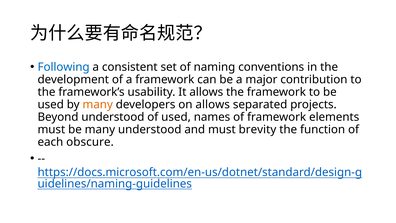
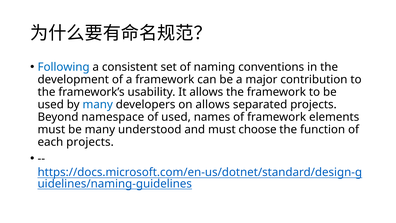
many at (98, 104) colour: orange -> blue
Beyond understood: understood -> namespace
brevity: brevity -> choose
each obscure: obscure -> projects
